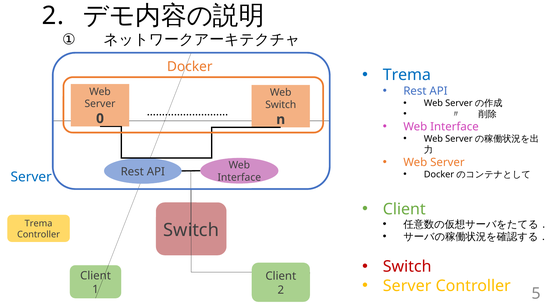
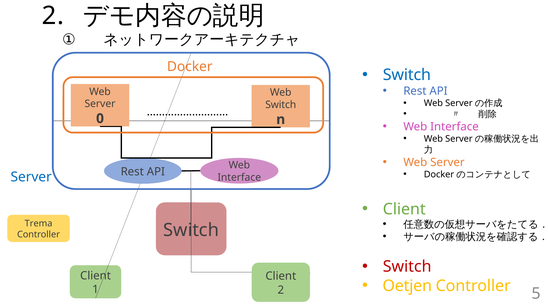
Trema at (407, 75): Trema -> Switch
Server at (407, 286): Server -> Oetjen
